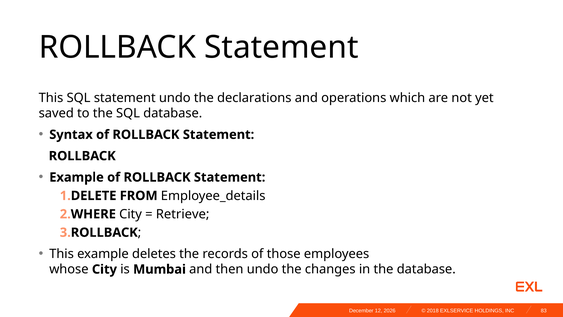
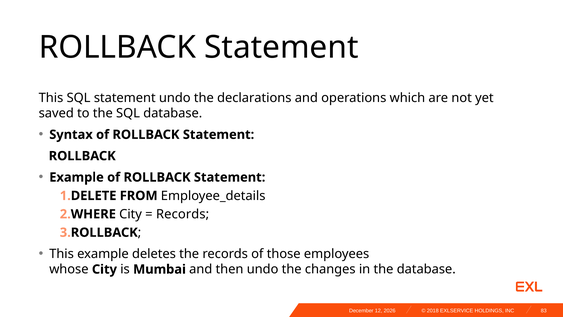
Retrieve at (183, 214): Retrieve -> Records
